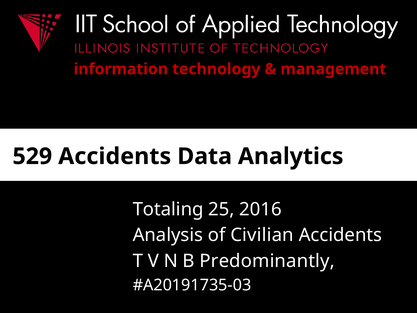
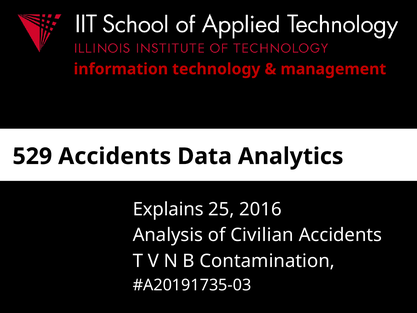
Totaling: Totaling -> Explains
Predominantly: Predominantly -> Contamination
